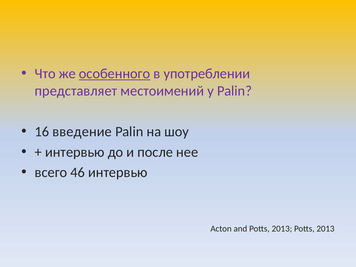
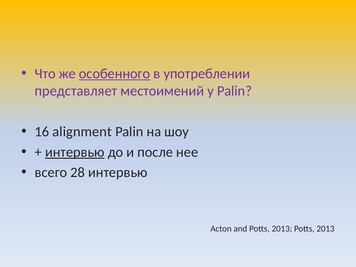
введение: введение -> alignment
интервью at (75, 152) underline: none -> present
46: 46 -> 28
